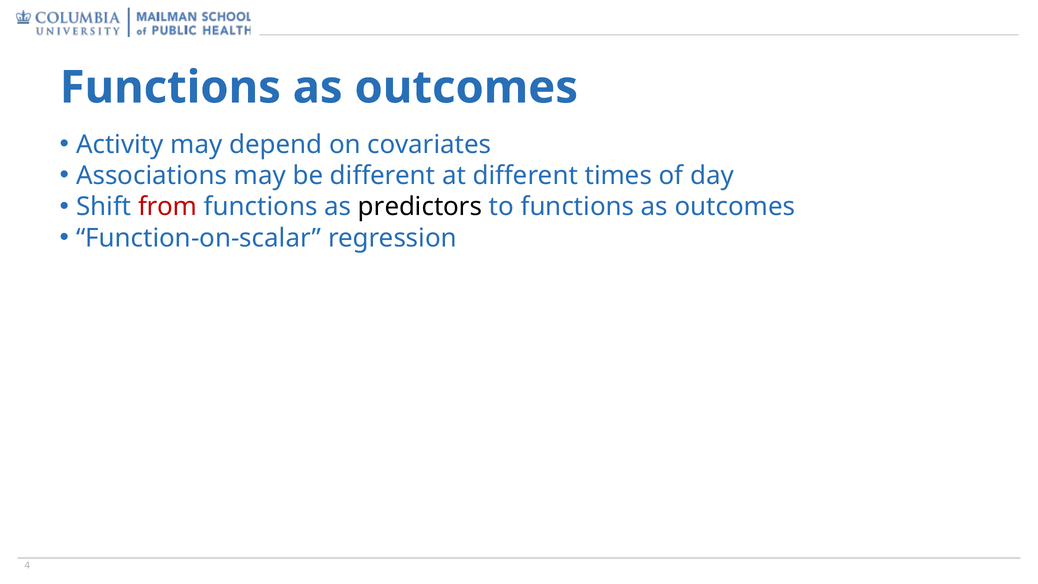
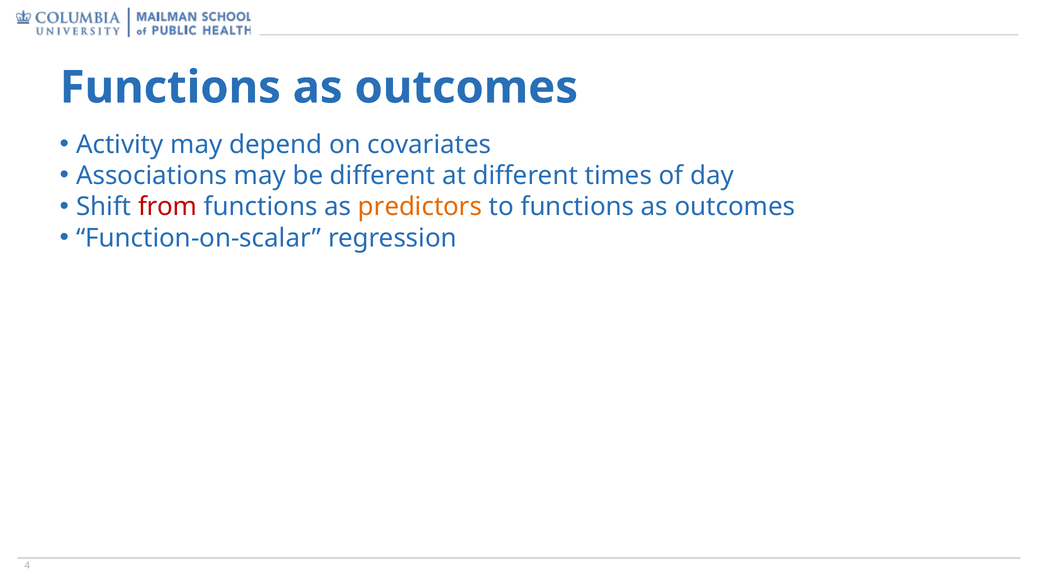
predictors colour: black -> orange
